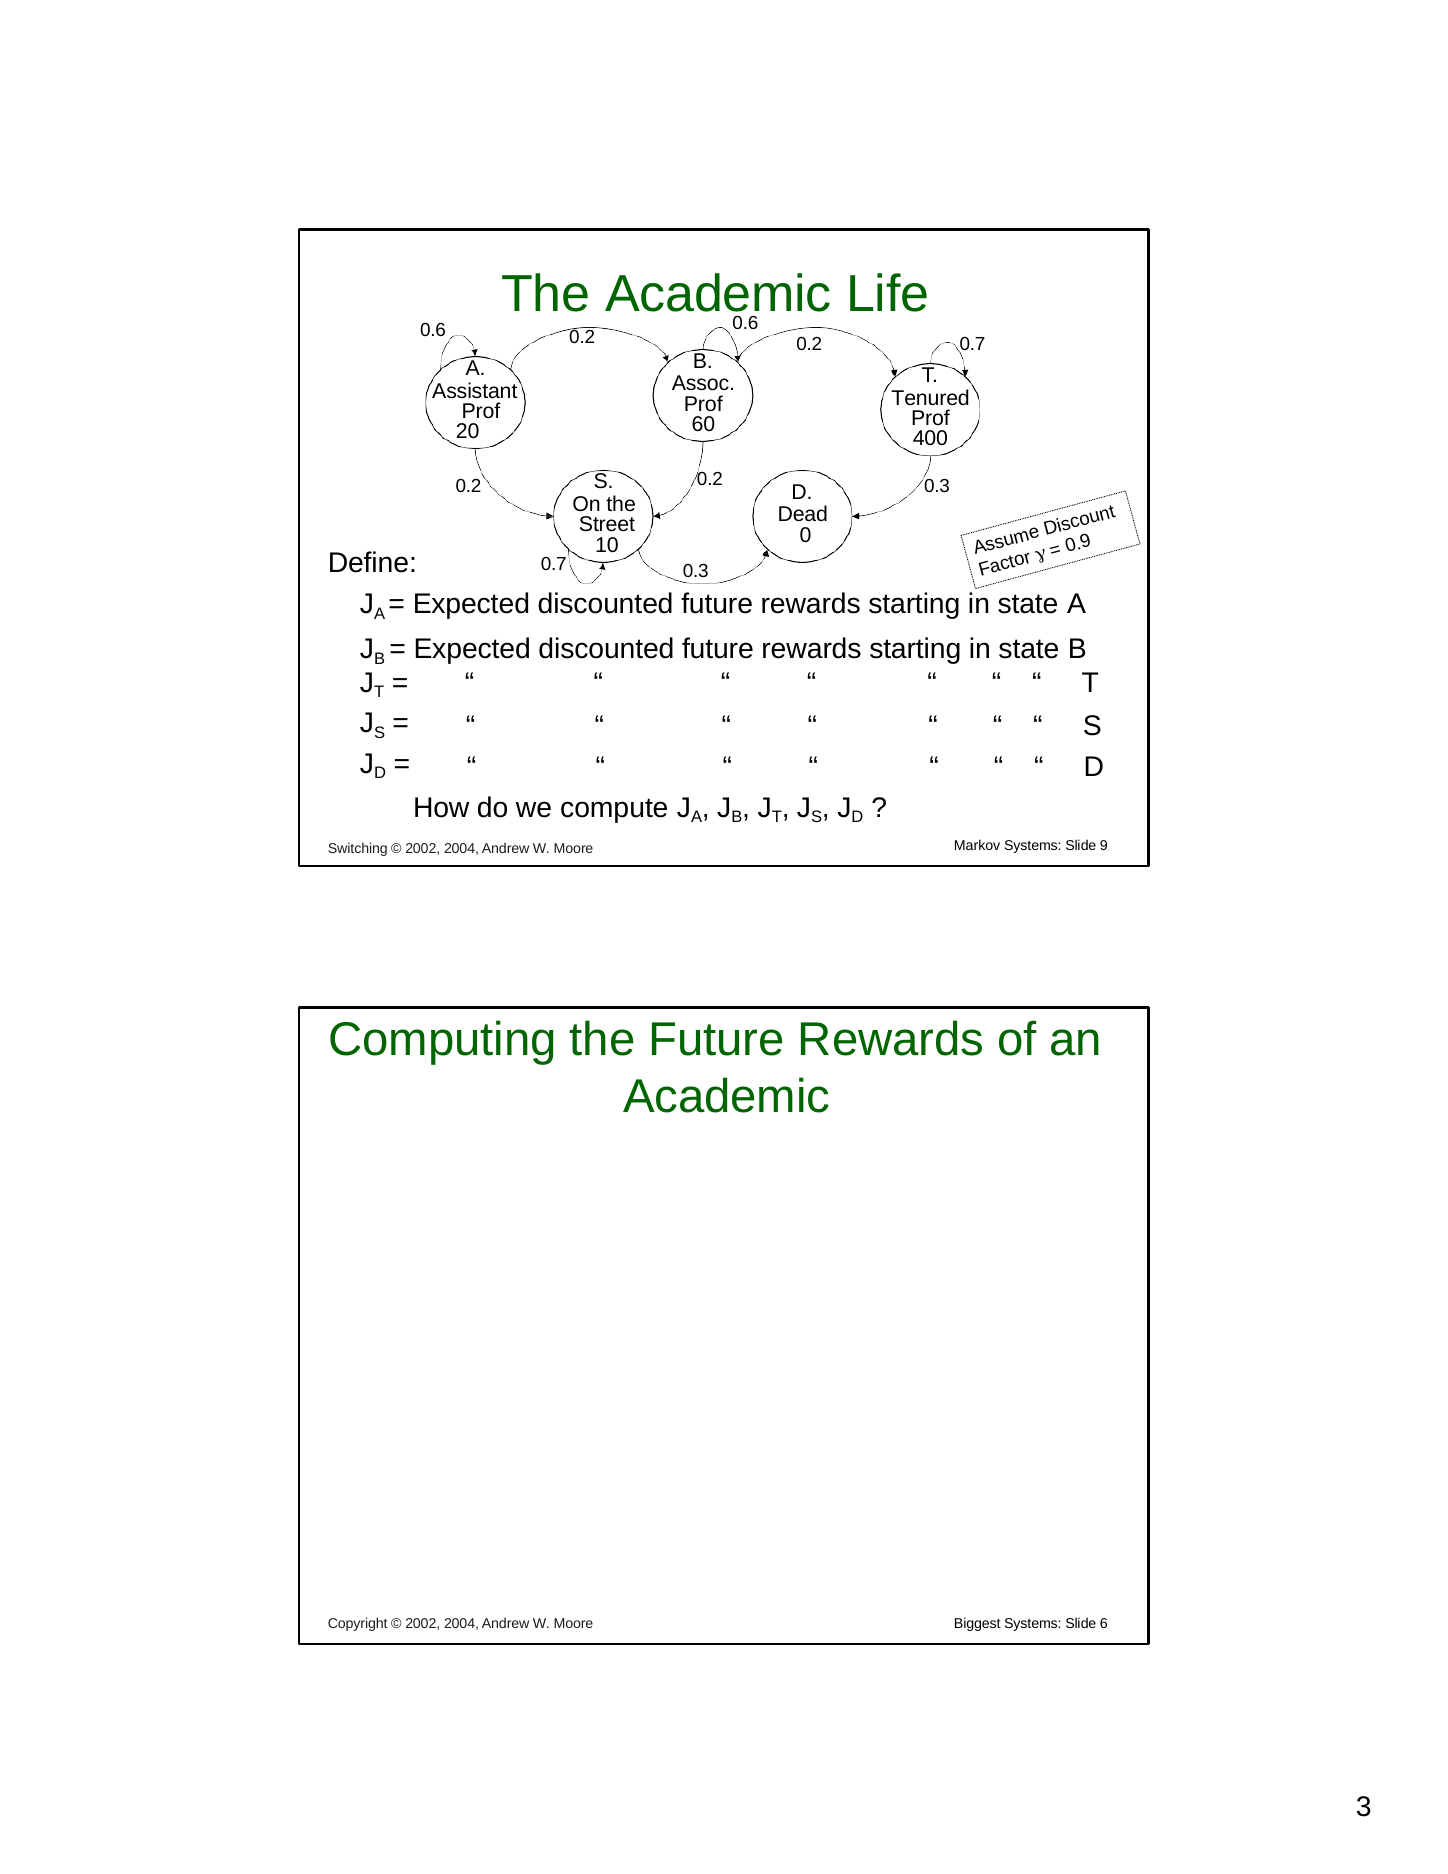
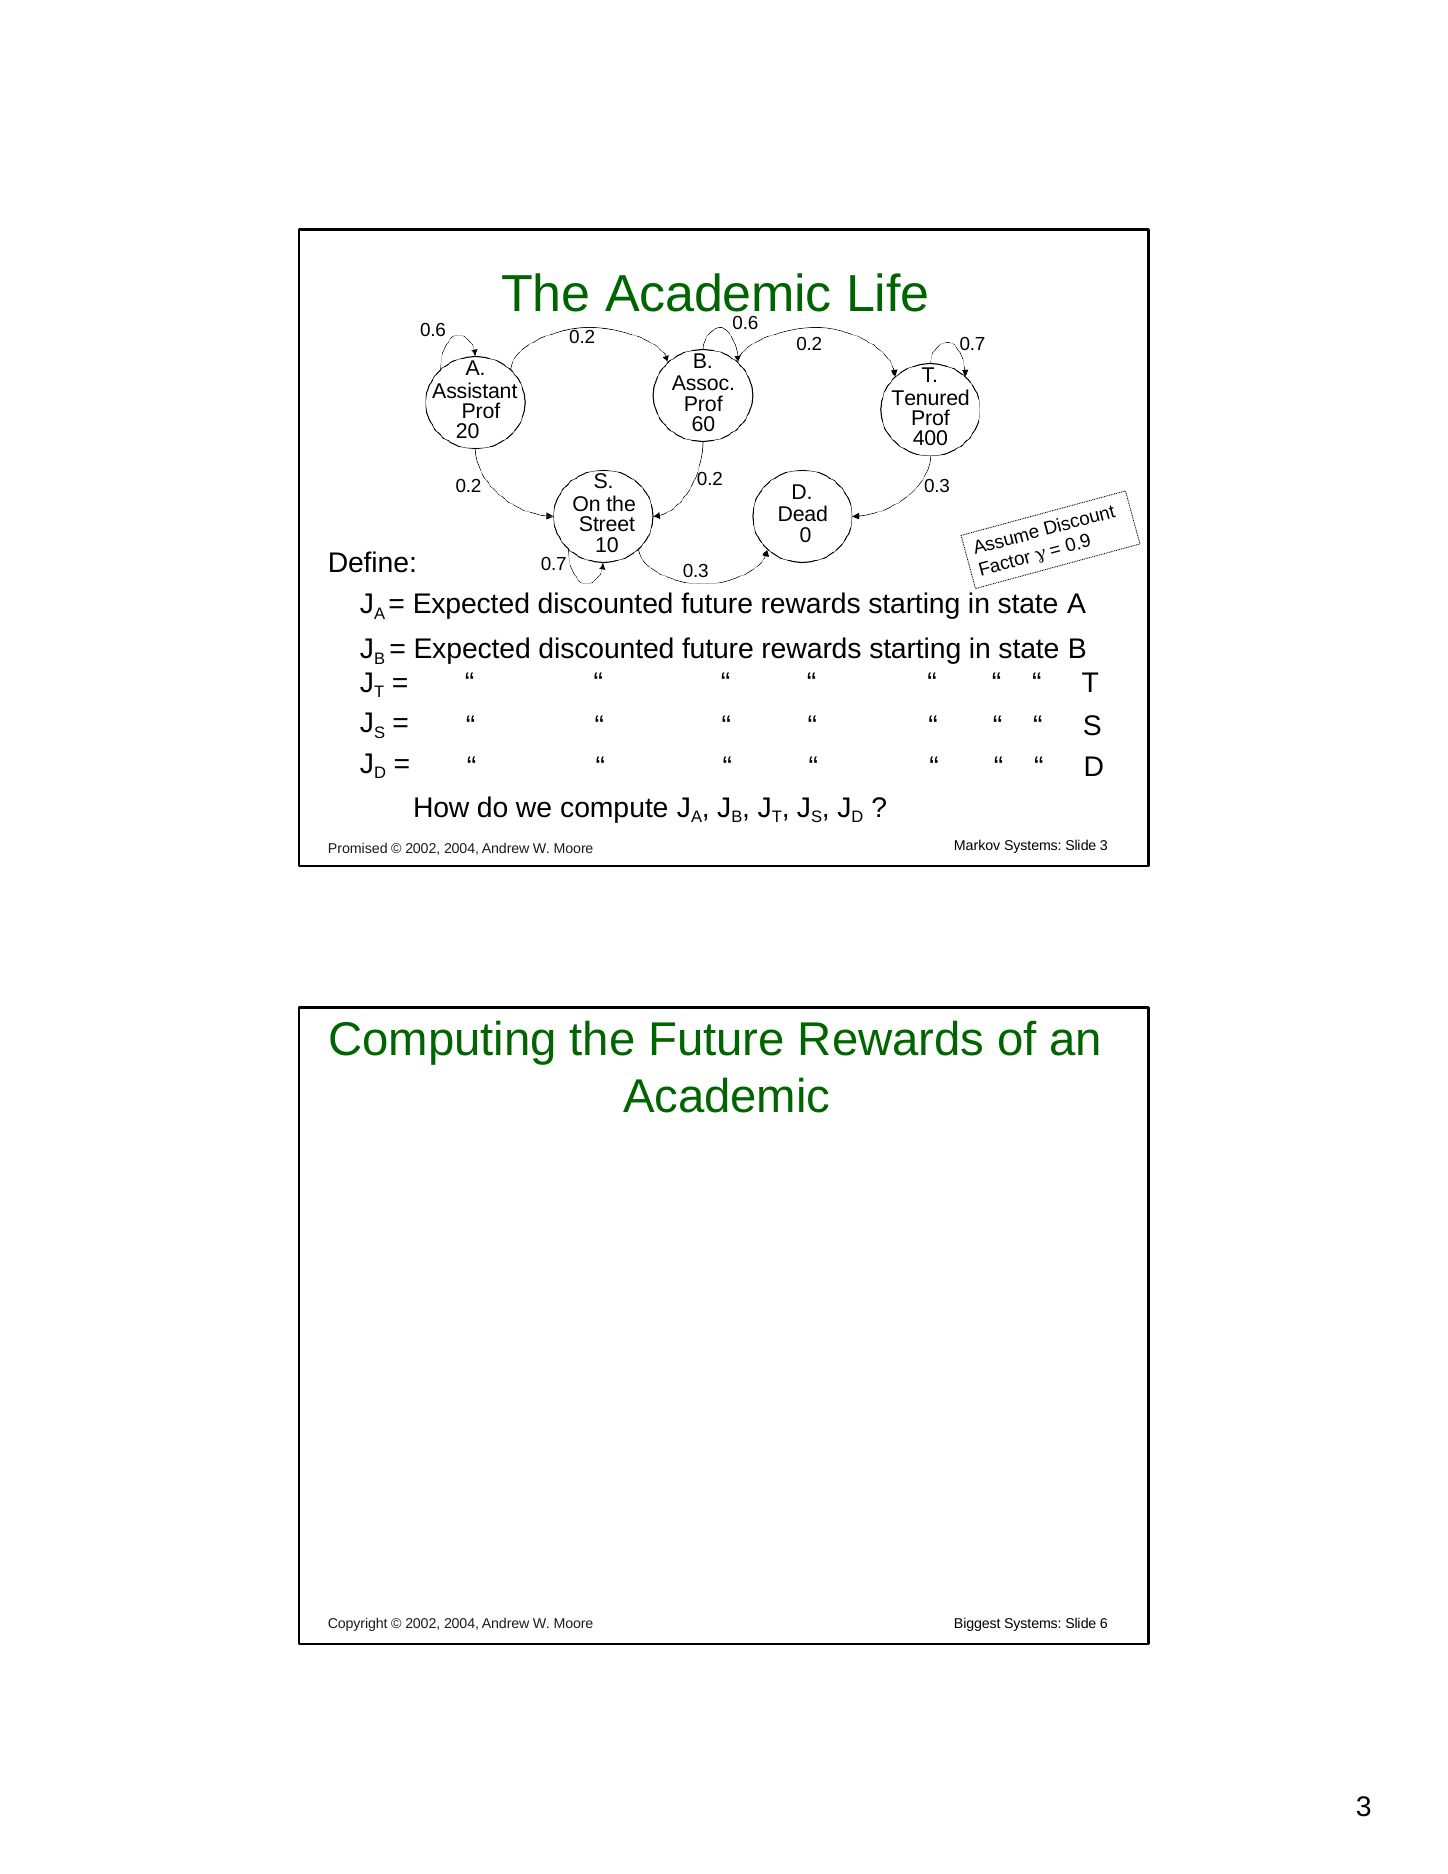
Slide 9: 9 -> 3
Switching: Switching -> Promised
